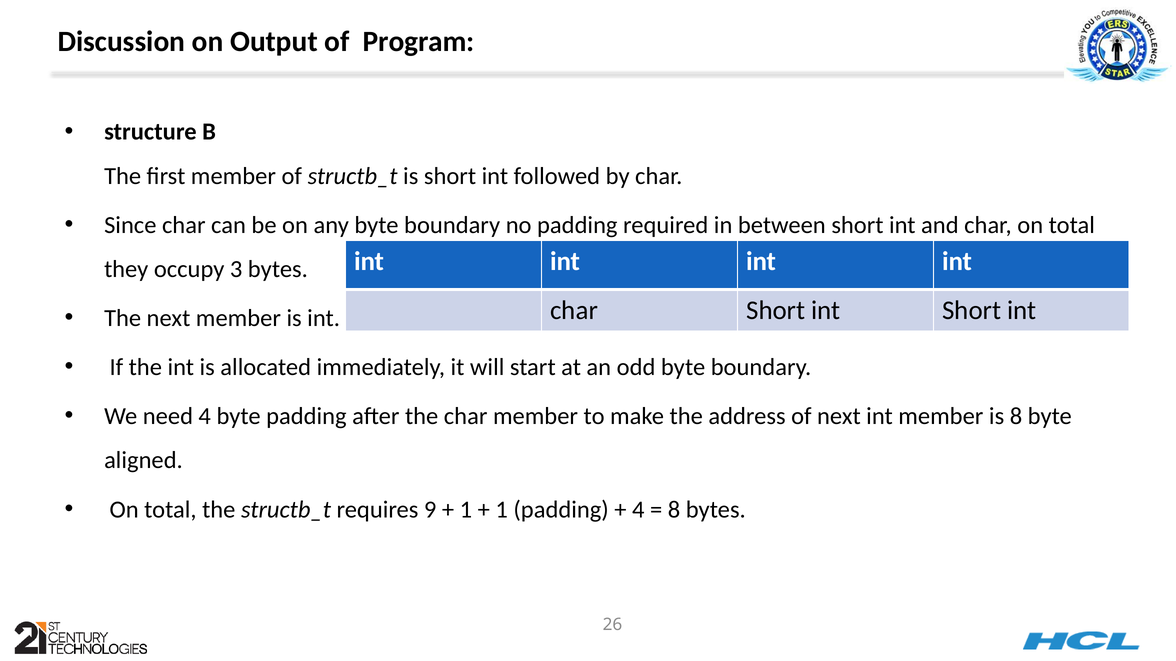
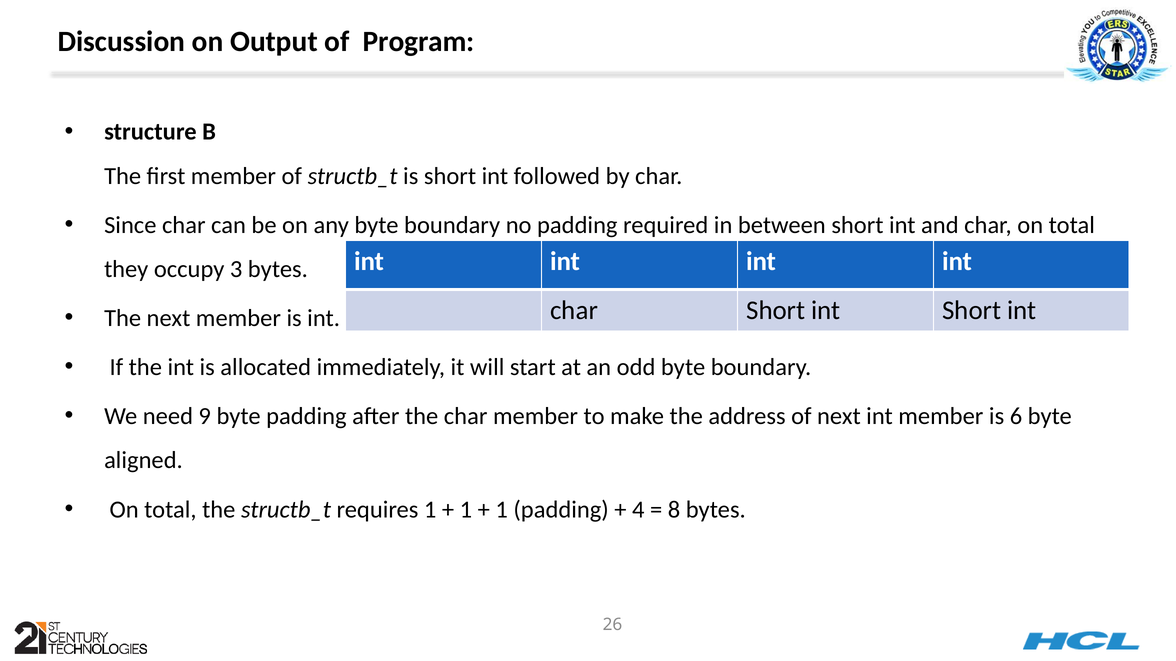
need 4: 4 -> 9
is 8: 8 -> 6
requires 9: 9 -> 1
